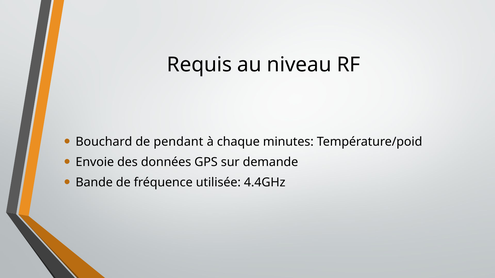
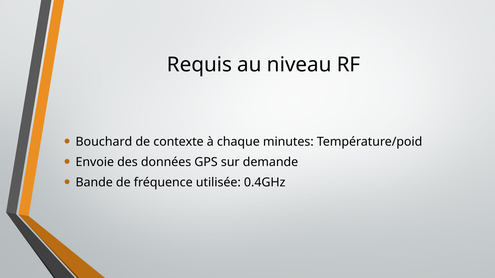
pendant: pendant -> contexte
4.4GHz: 4.4GHz -> 0.4GHz
